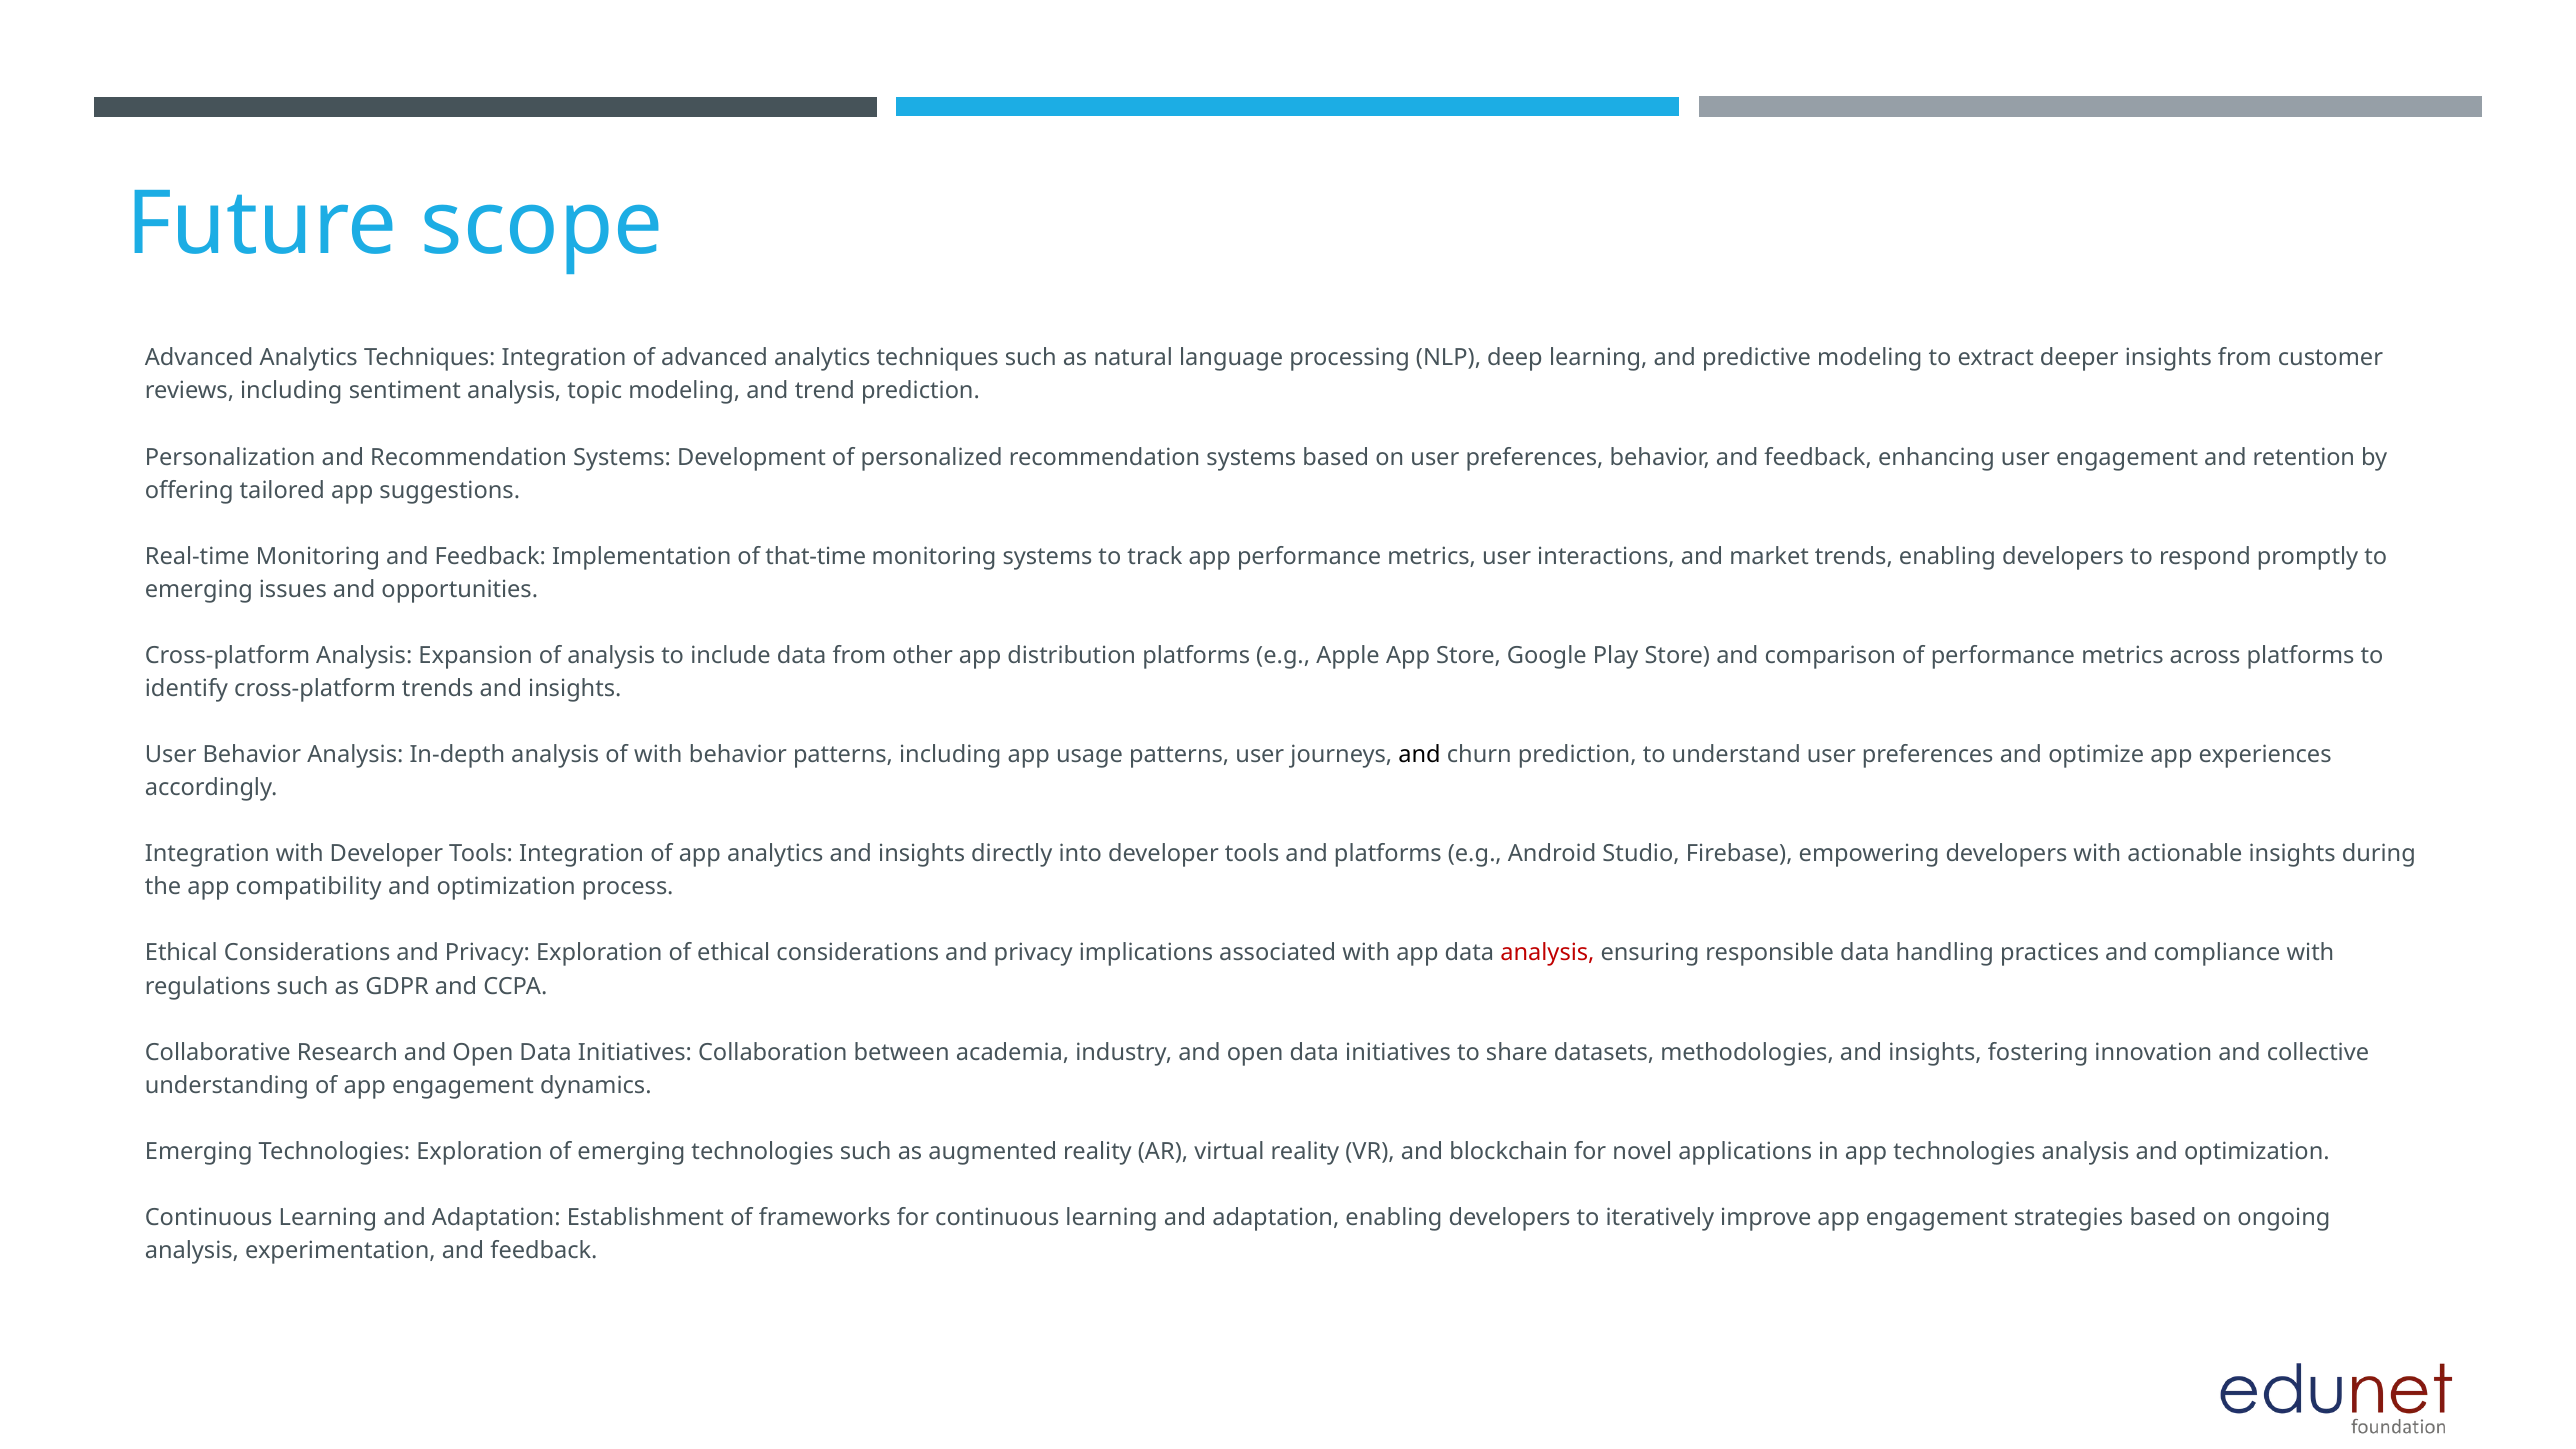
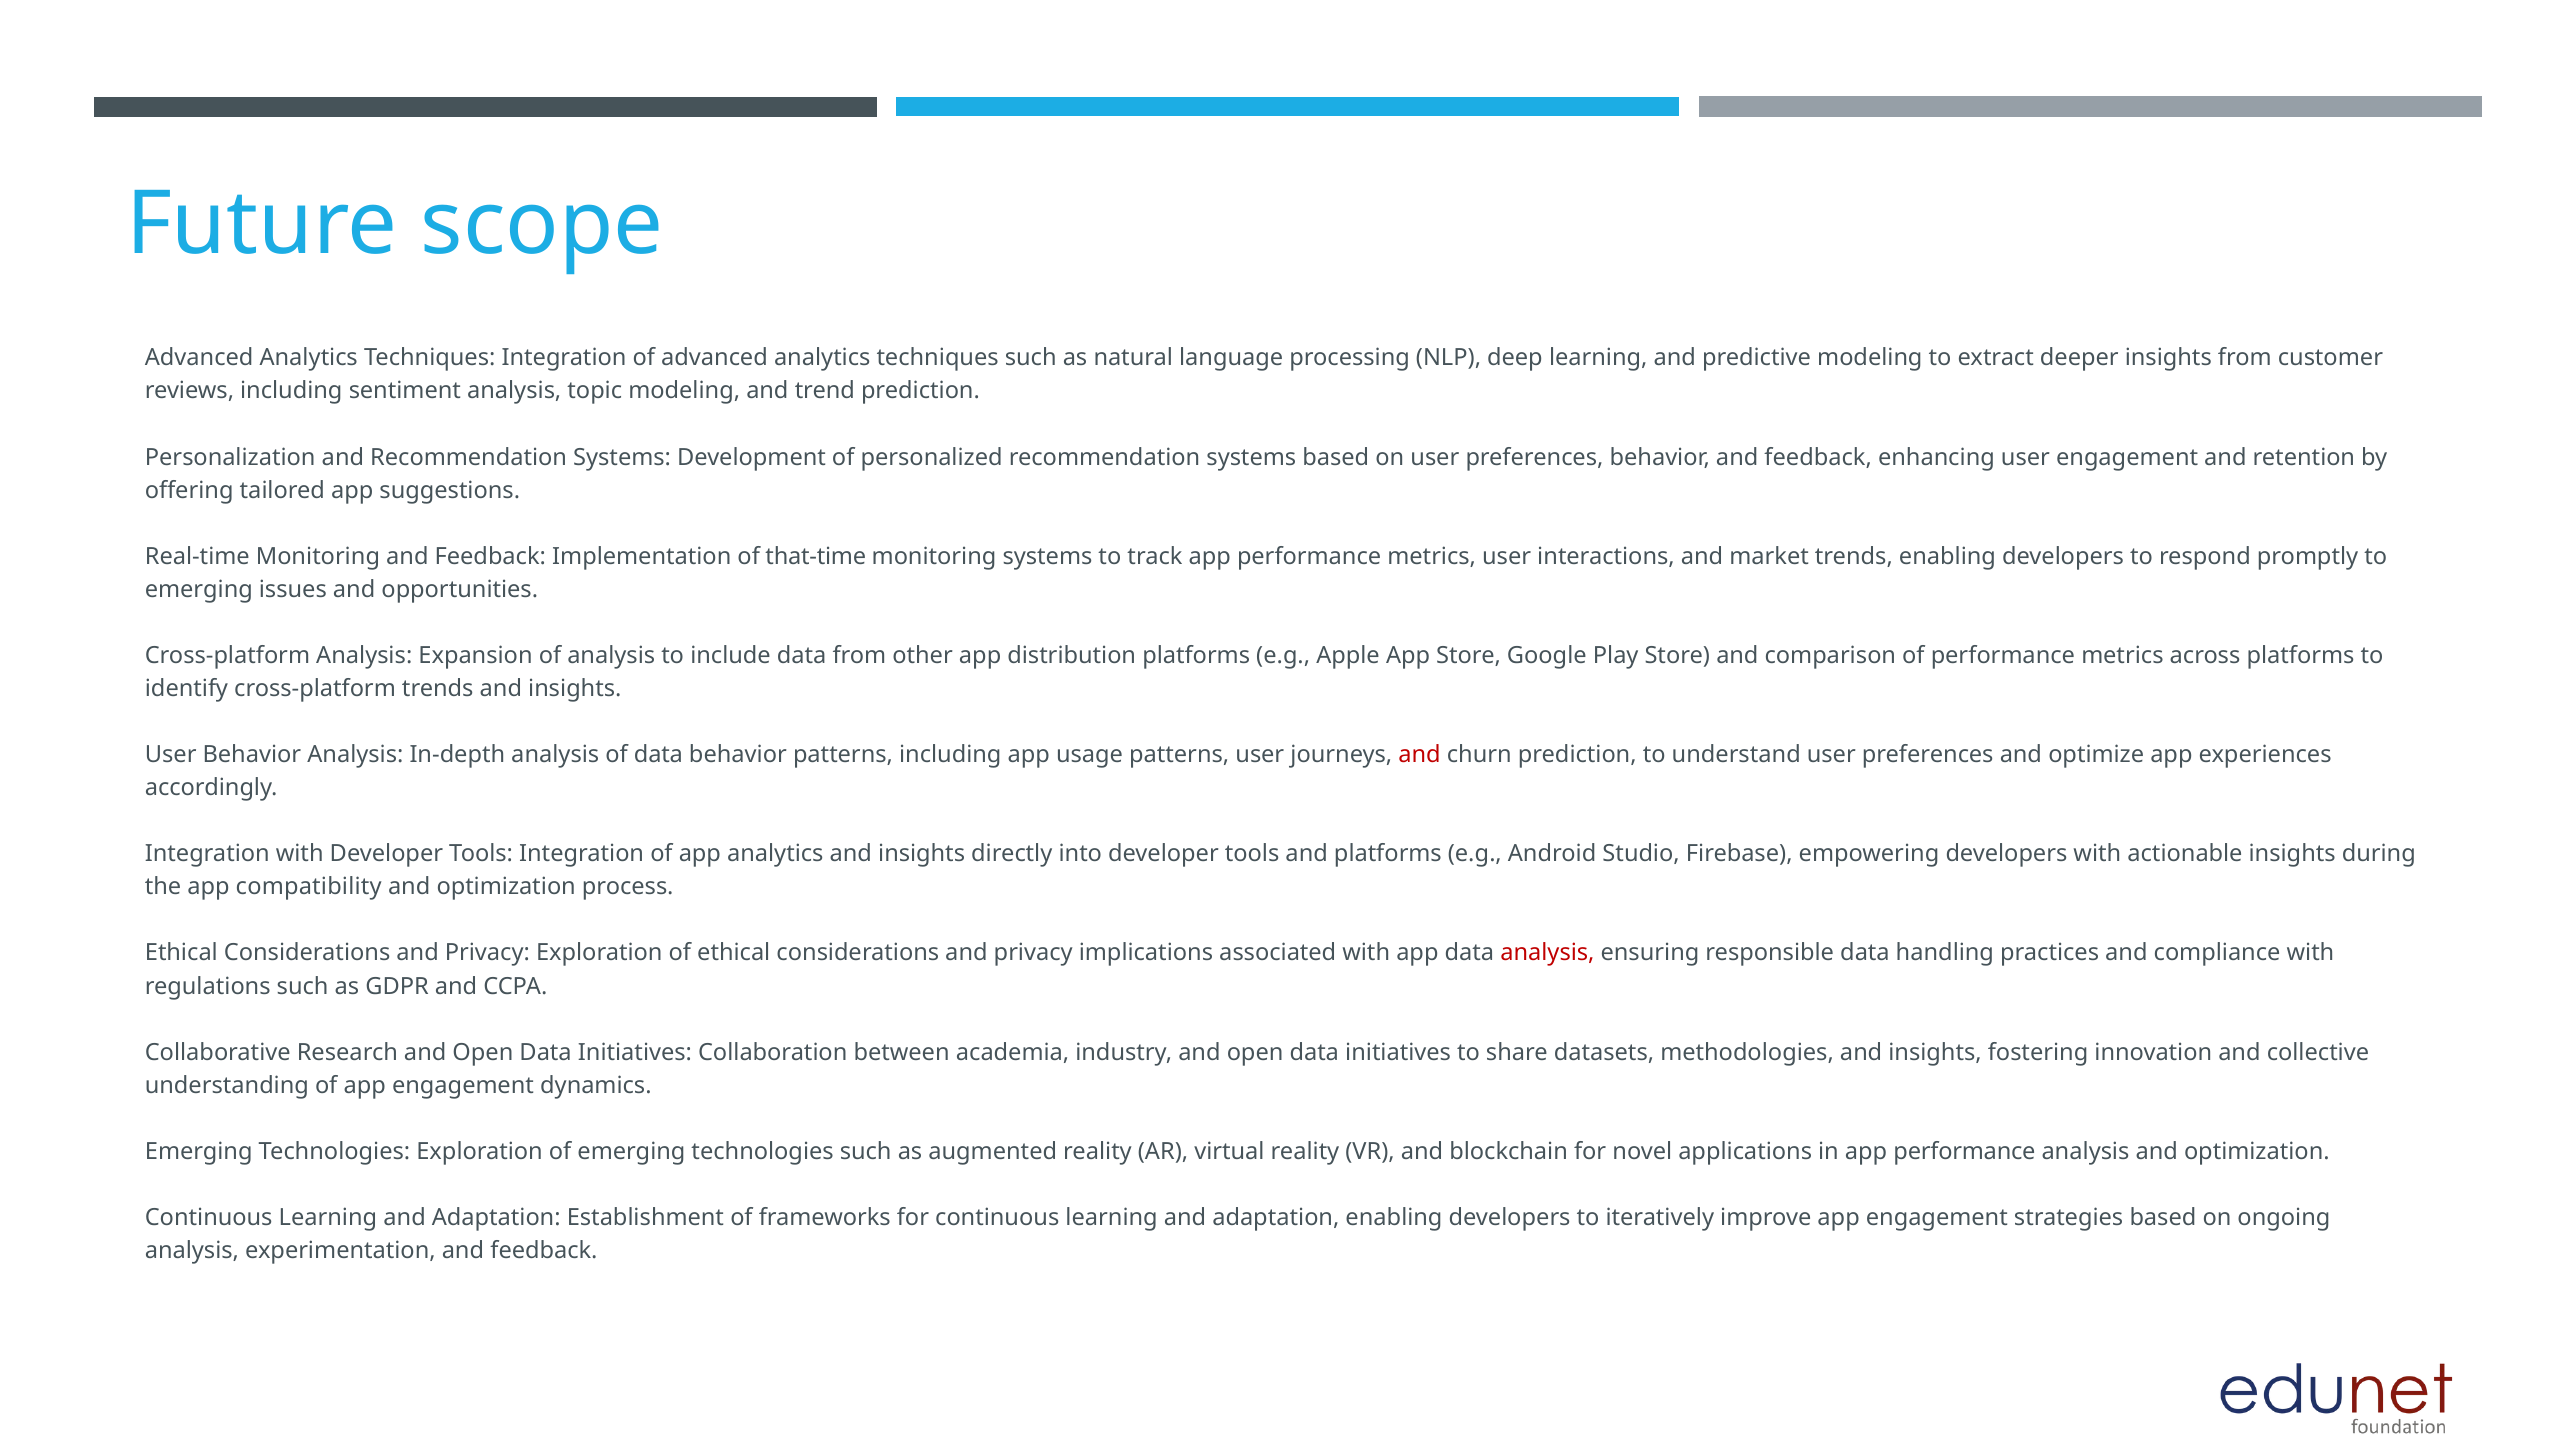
of with: with -> data
and at (1420, 755) colour: black -> red
in app technologies: technologies -> performance
